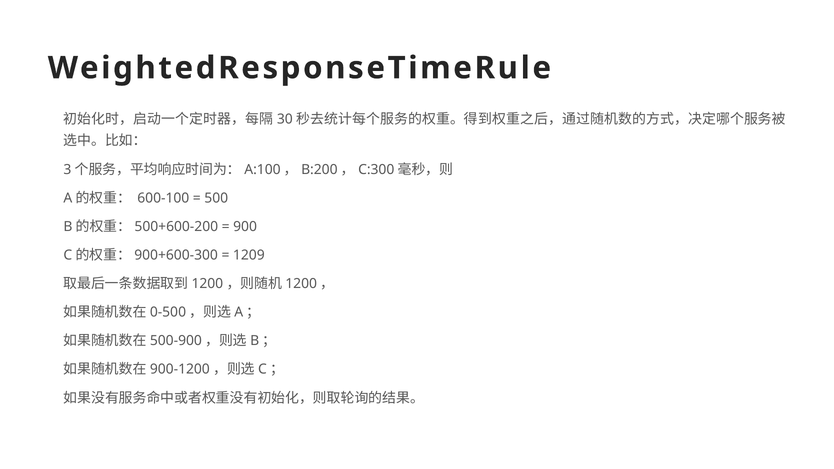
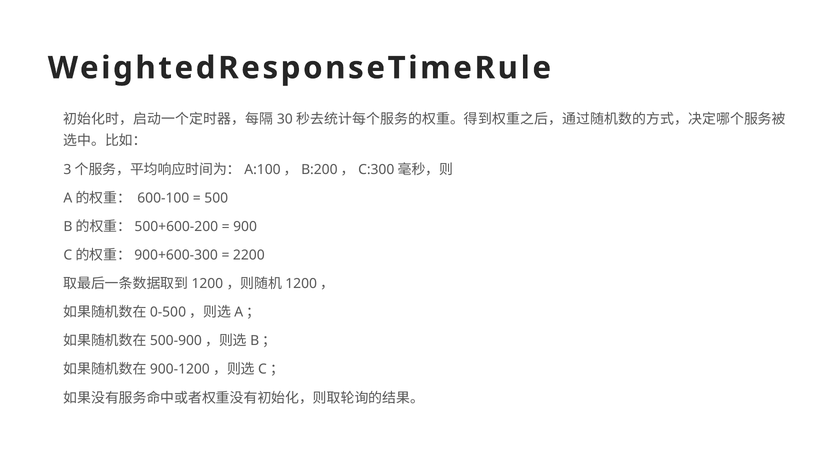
1209: 1209 -> 2200
